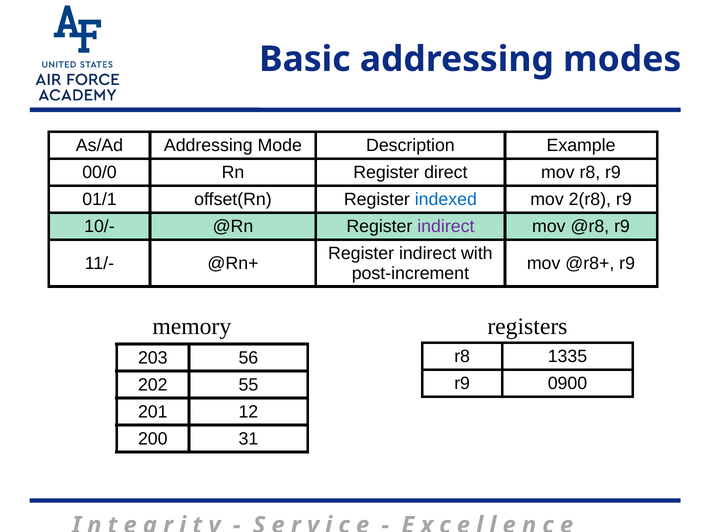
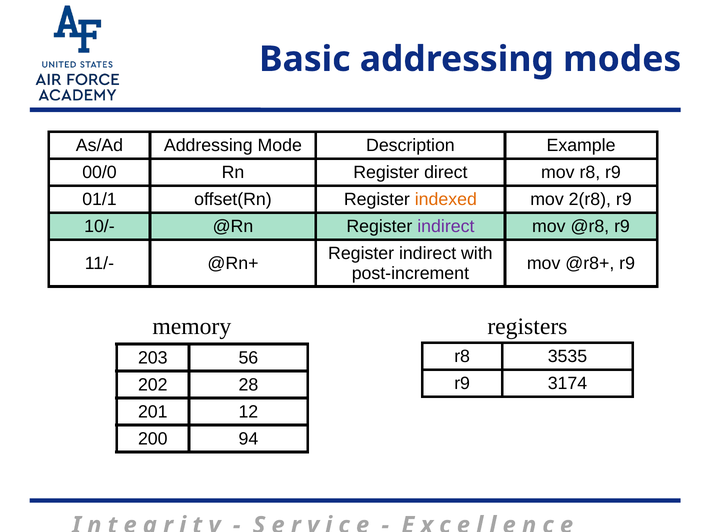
indexed colour: blue -> orange
1335: 1335 -> 3535
0900: 0900 -> 3174
55: 55 -> 28
31: 31 -> 94
